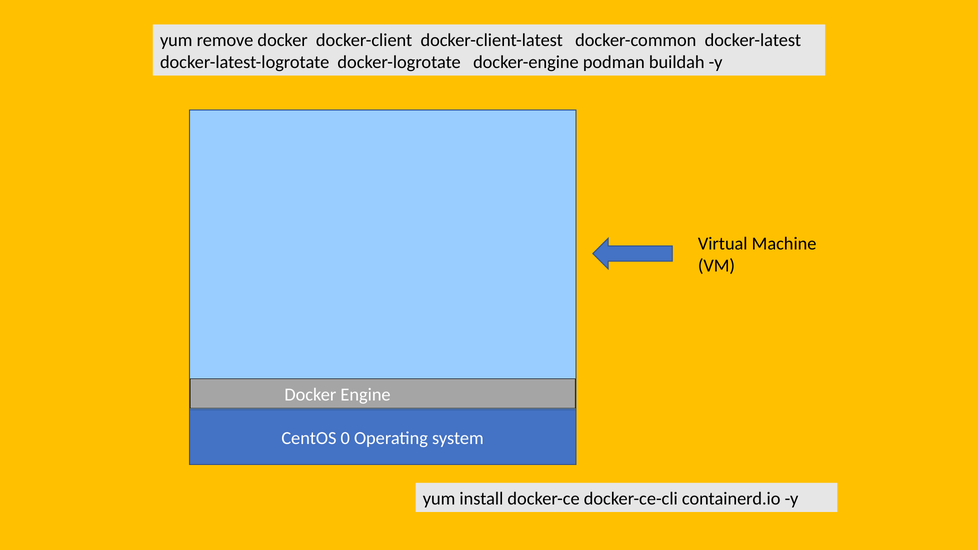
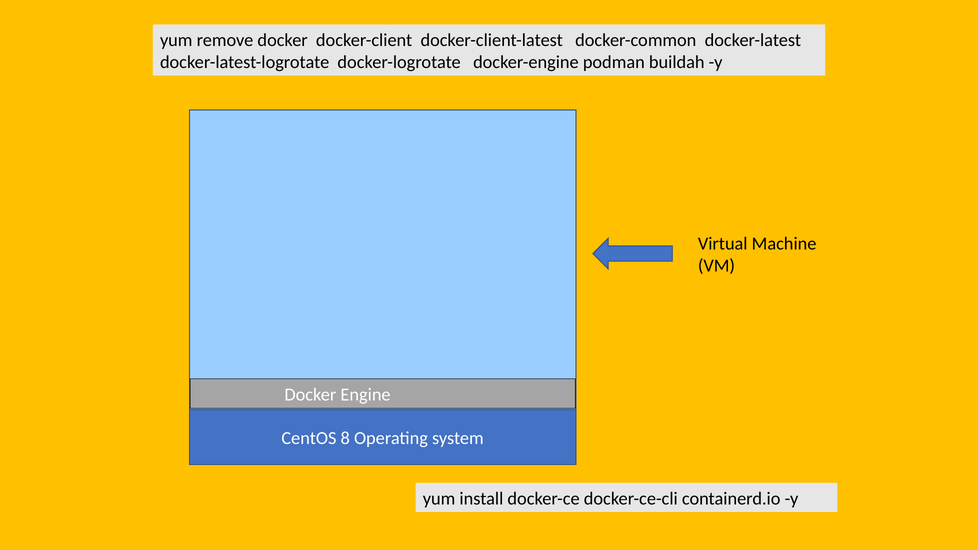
0: 0 -> 8
